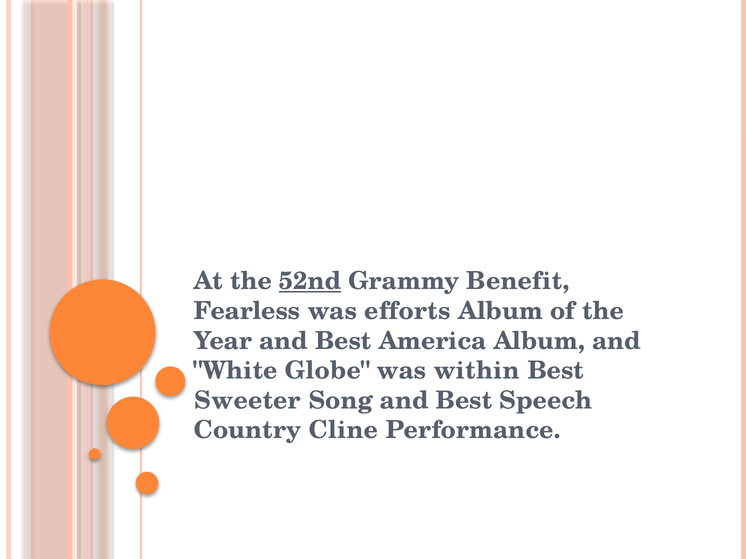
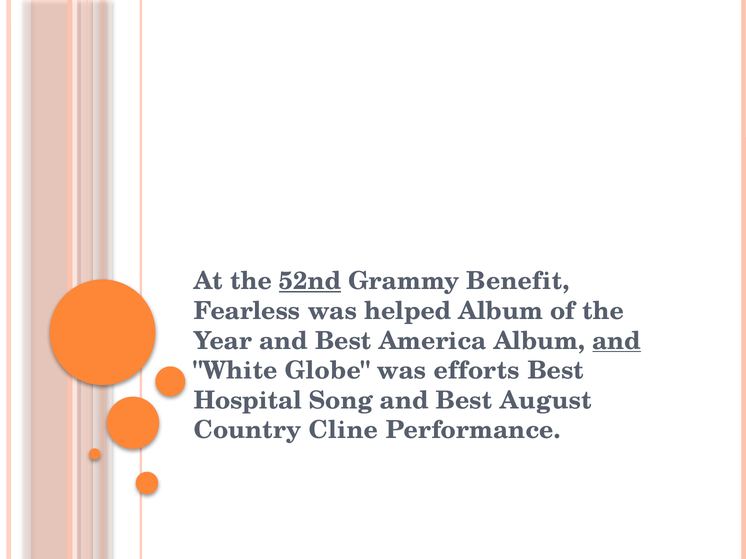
efforts: efforts -> helped
and at (617, 341) underline: none -> present
within: within -> efforts
Sweeter: Sweeter -> Hospital
Speech: Speech -> August
